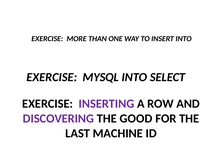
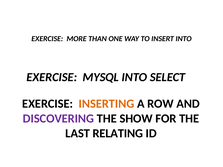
INSERTING colour: purple -> orange
GOOD: GOOD -> SHOW
MACHINE: MACHINE -> RELATING
